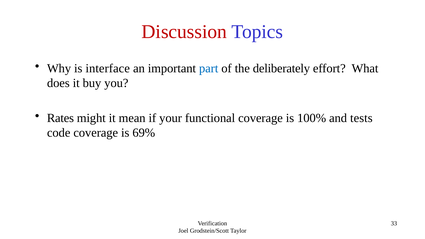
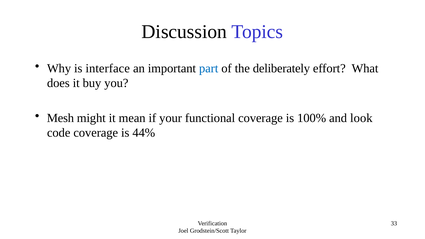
Discussion colour: red -> black
Rates: Rates -> Mesh
tests: tests -> look
69%: 69% -> 44%
